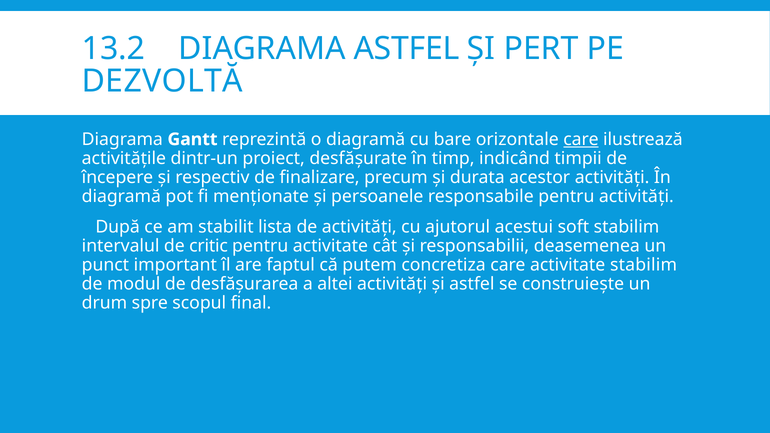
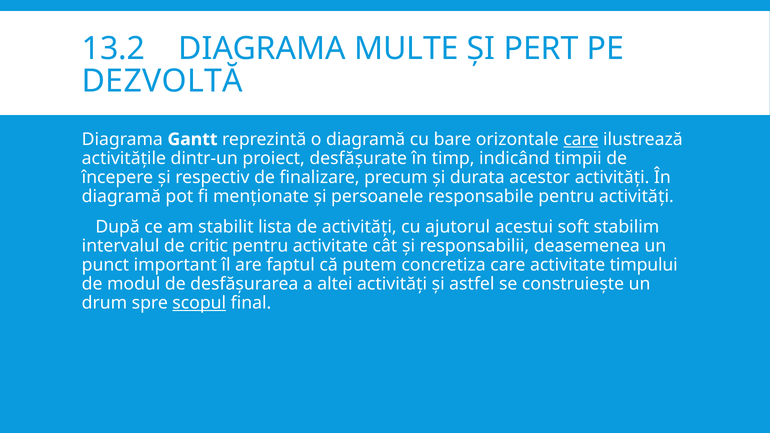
DIAGRAMA ASTFEL: ASTFEL -> MULTE
activitate stabilim: stabilim -> timpului
scopul underline: none -> present
